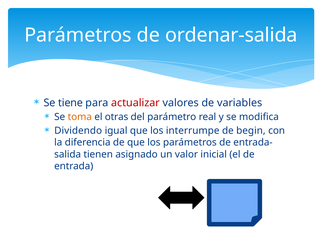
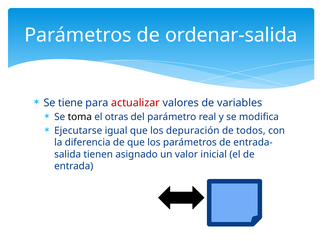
toma colour: orange -> black
Dividendo: Dividendo -> Ejecutarse
interrumpe: interrumpe -> depuración
begin: begin -> todos
